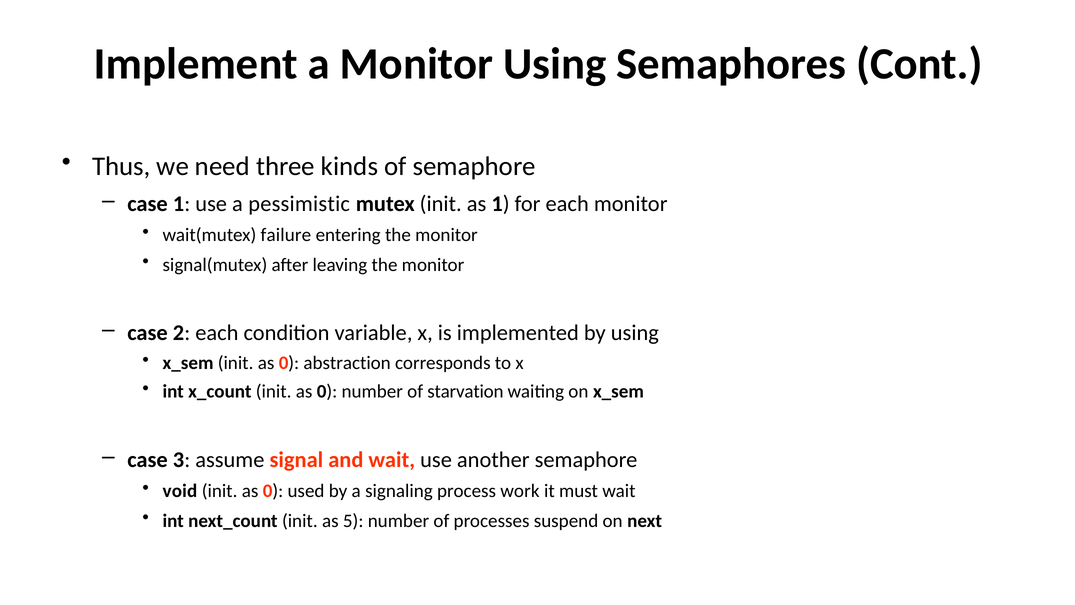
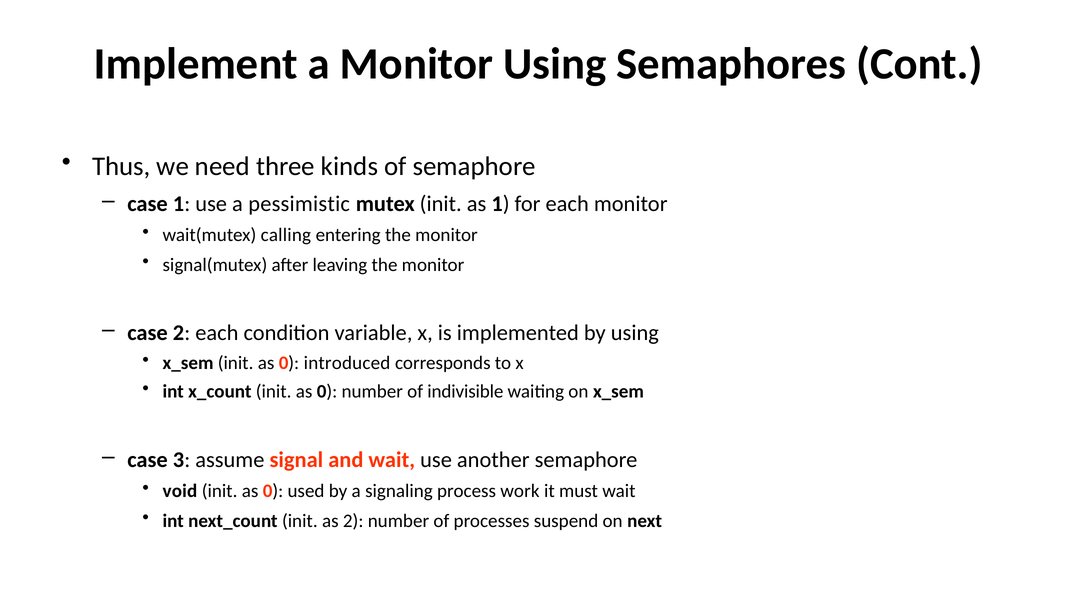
failure: failure -> calling
abstraction: abstraction -> introduced
starvation: starvation -> indivisible
as 5: 5 -> 2
